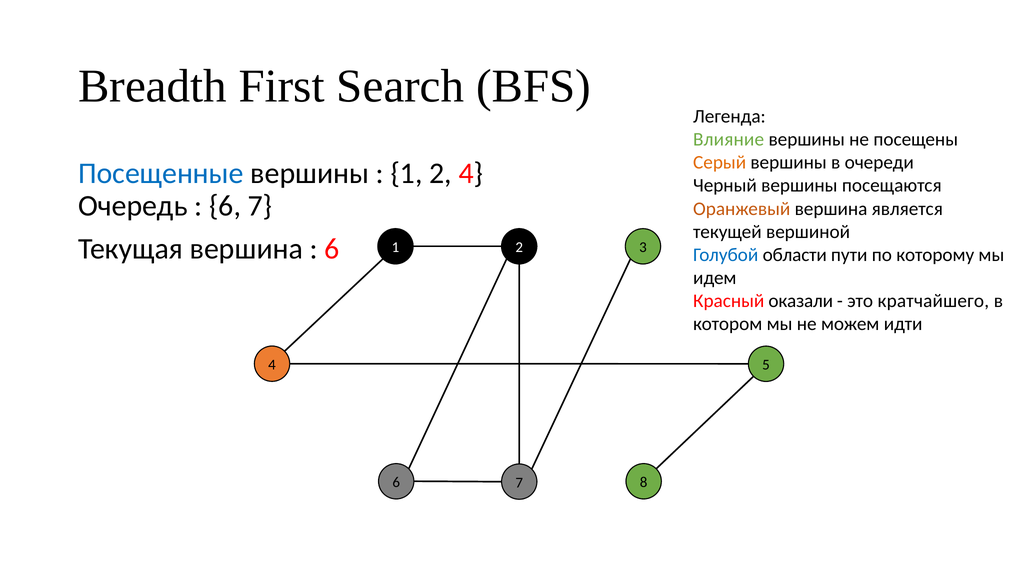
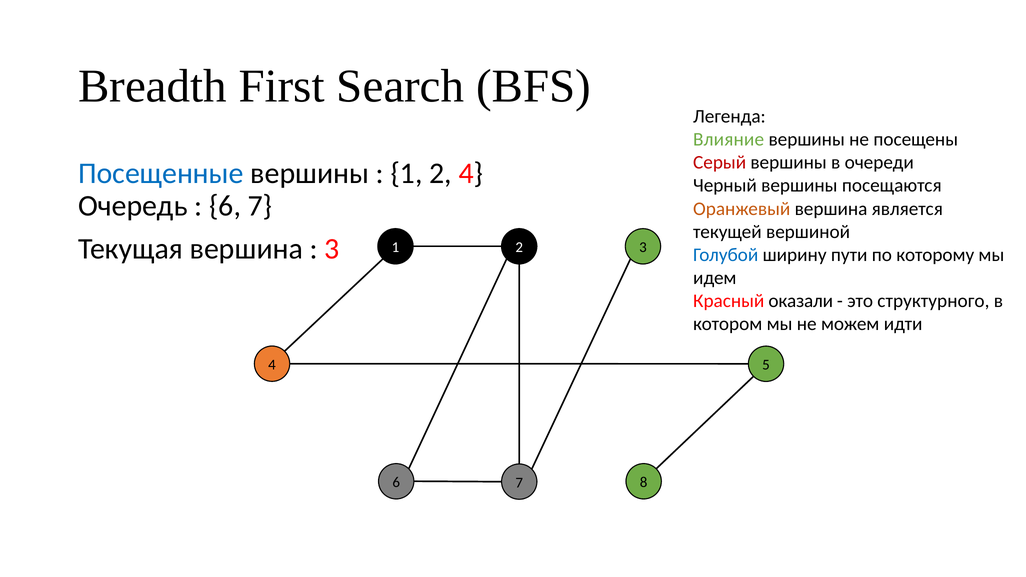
Серый colour: orange -> red
6 at (332, 249): 6 -> 3
области: области -> ширину
кратчайшего: кратчайшего -> структурного
